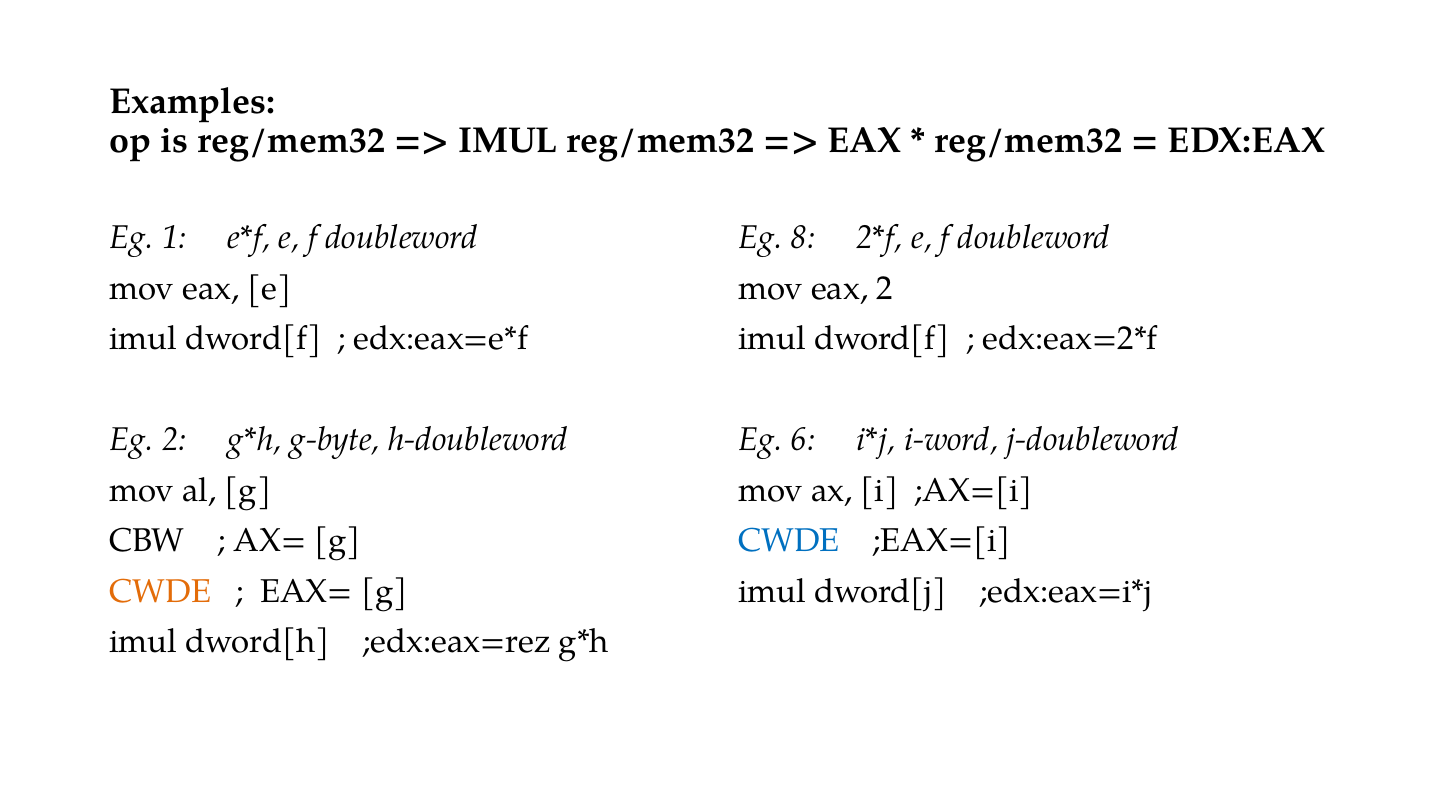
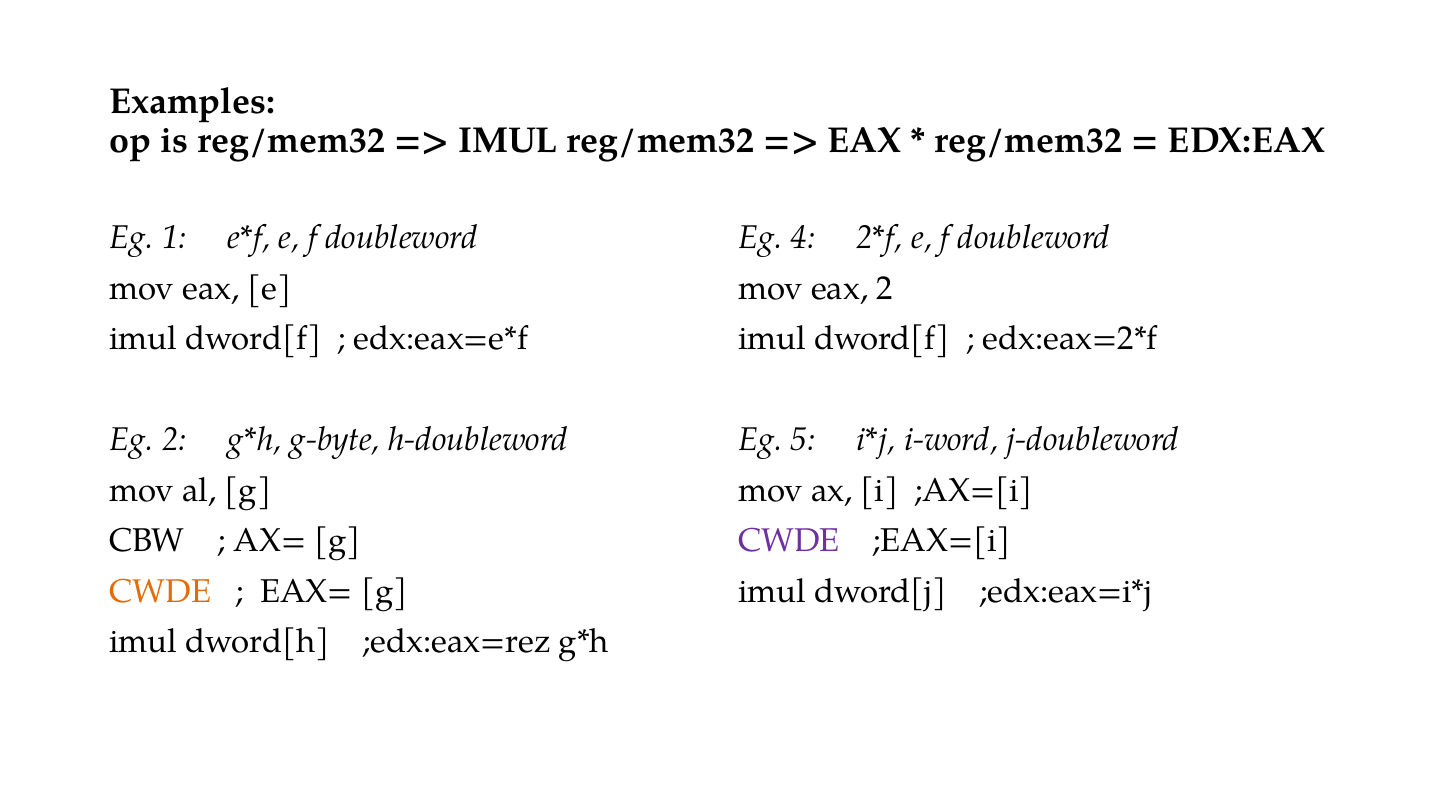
8: 8 -> 4
6: 6 -> 5
CWDE at (789, 541) colour: blue -> purple
